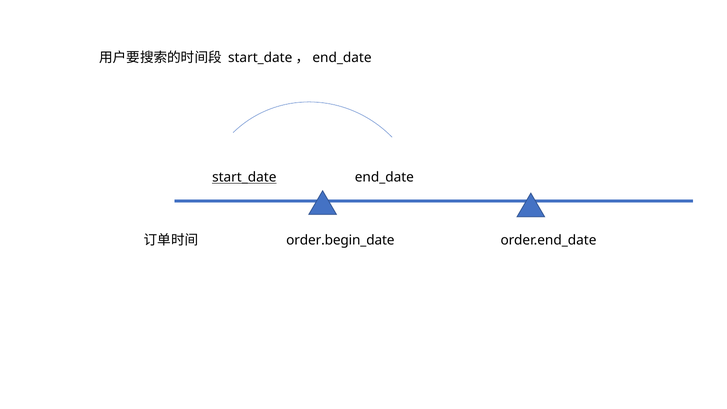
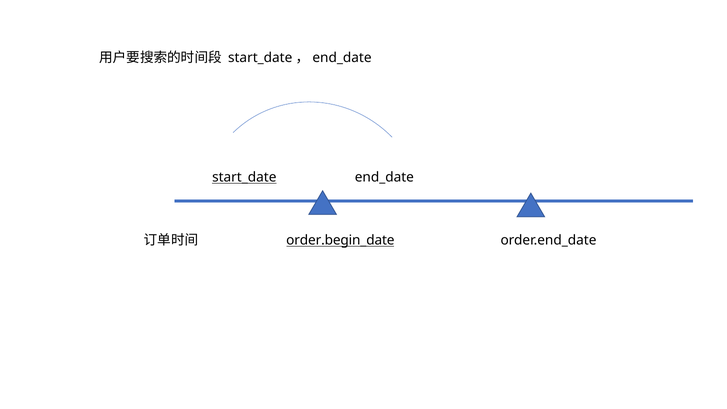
order.begin_date underline: none -> present
